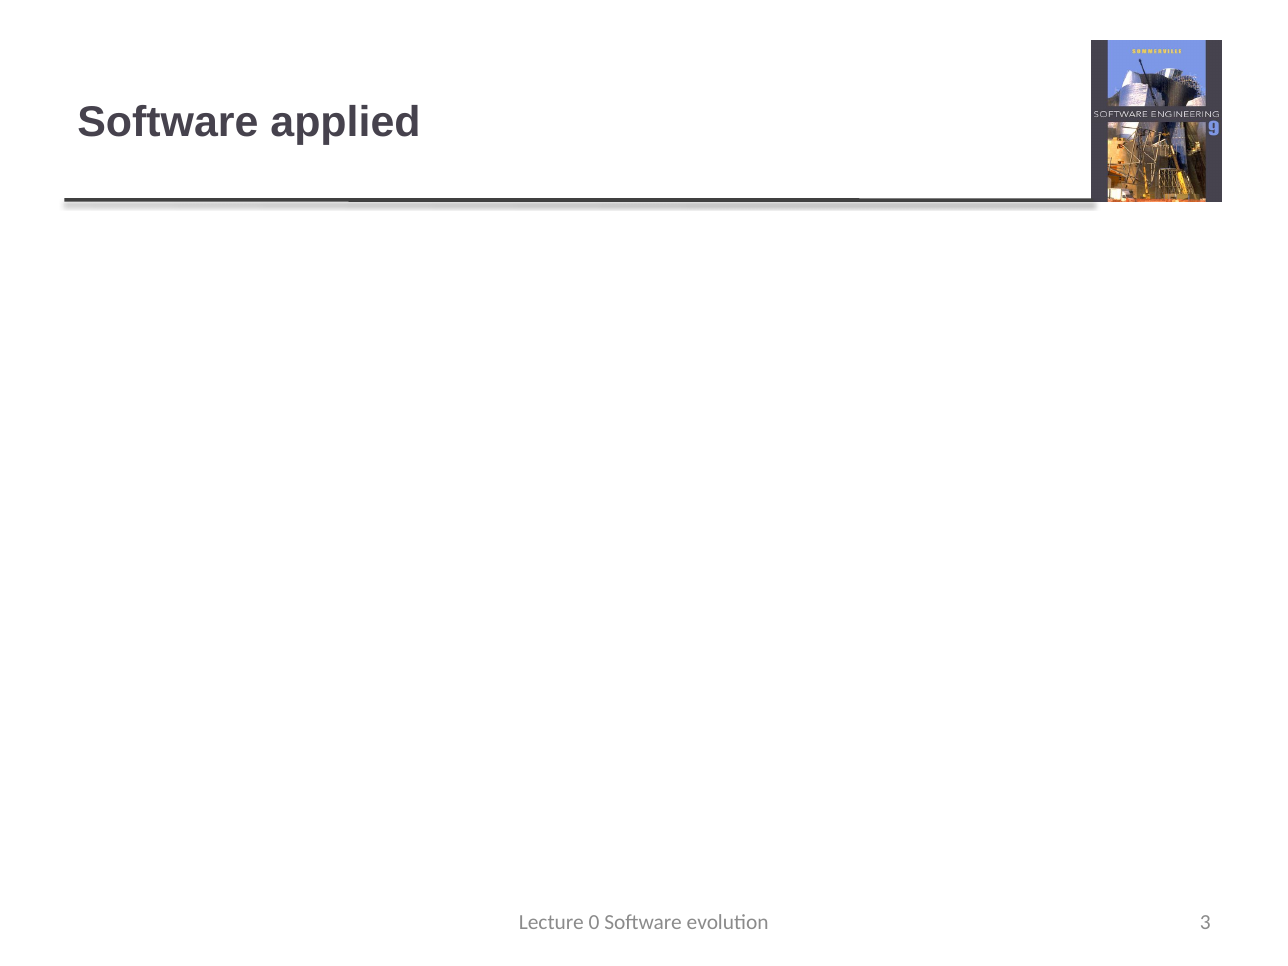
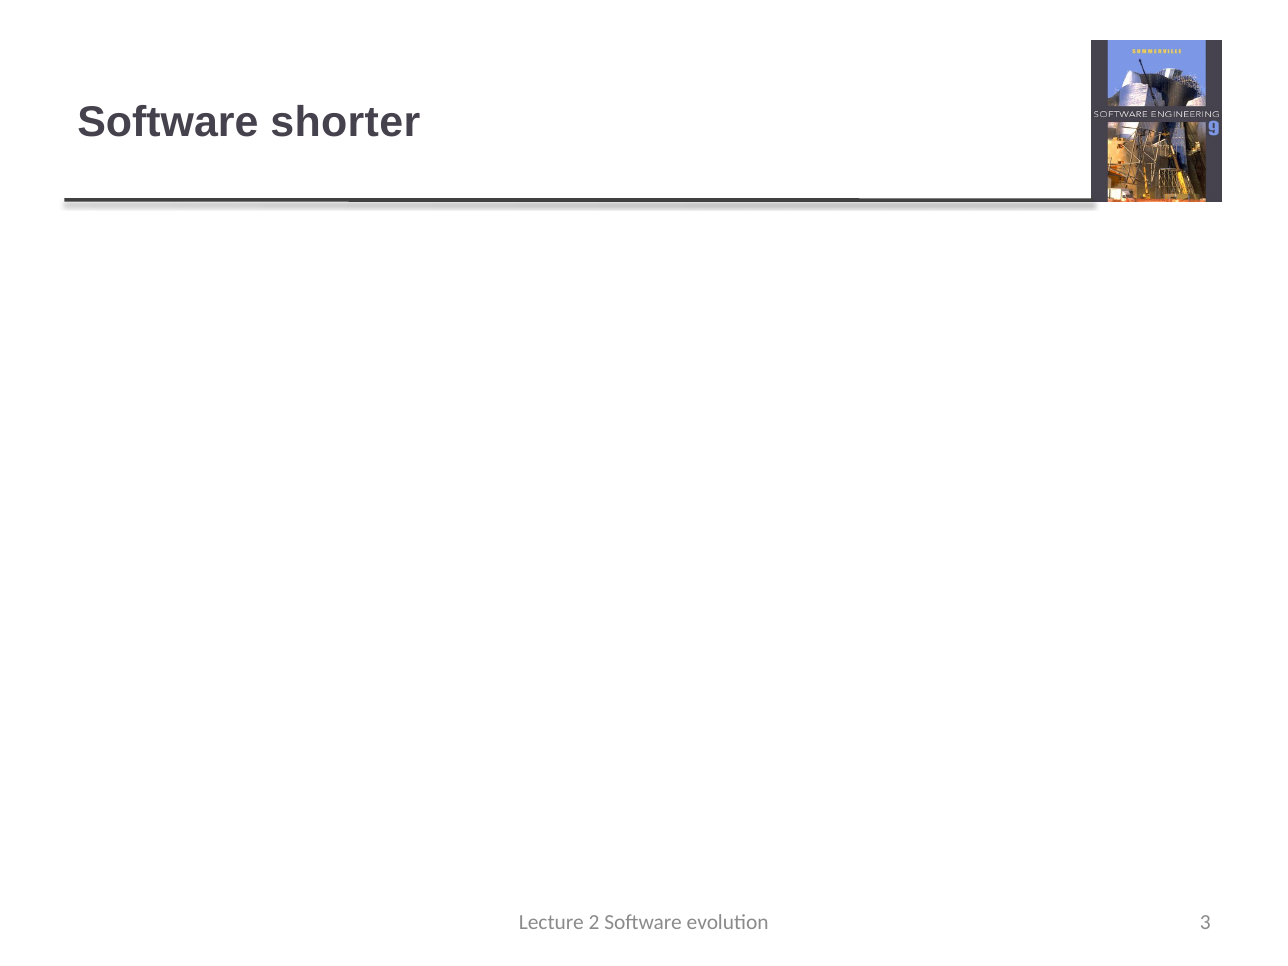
applied: applied -> shorter
0: 0 -> 2
